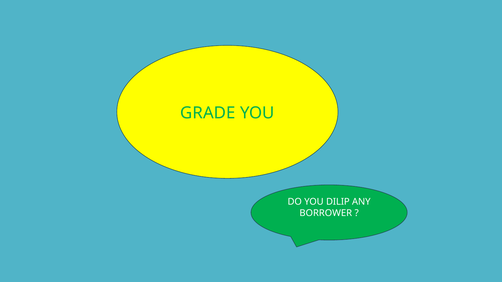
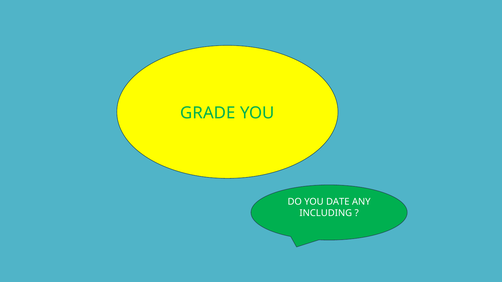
DILIP: DILIP -> DATE
BORROWER: BORROWER -> INCLUDING
